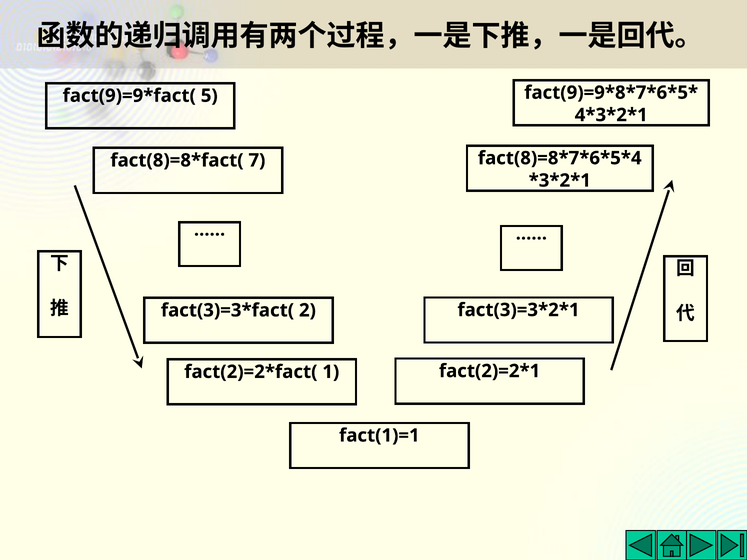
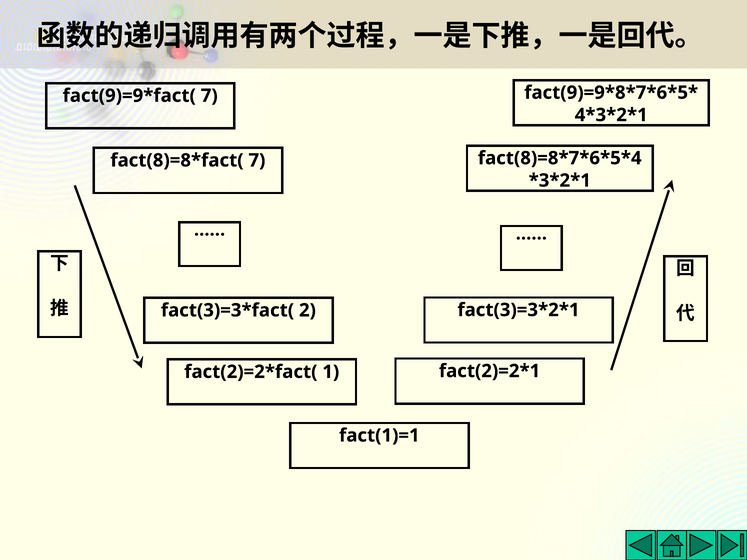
5 at (209, 96): 5 -> 7
